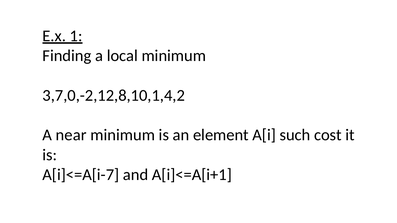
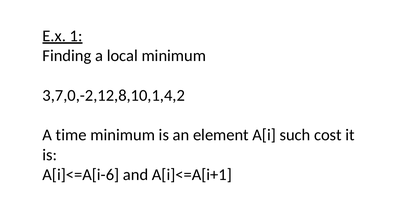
near: near -> time
A[i]<=A[i-7: A[i]<=A[i-7 -> A[i]<=A[i-6
